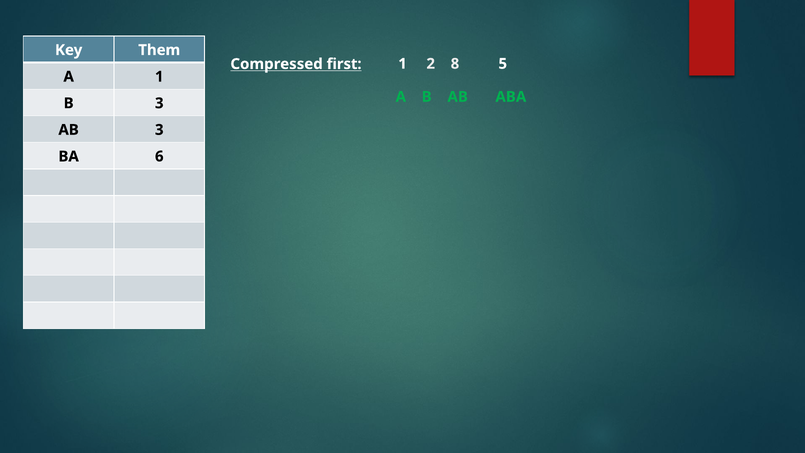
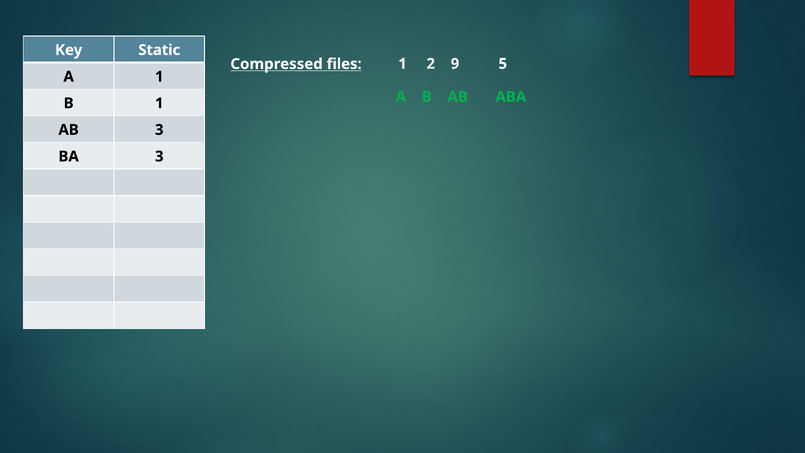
Them: Them -> Static
first: first -> files
8: 8 -> 9
B 3: 3 -> 1
BA 6: 6 -> 3
